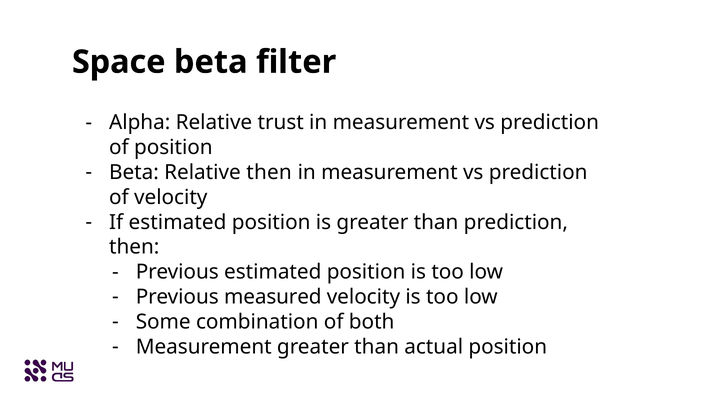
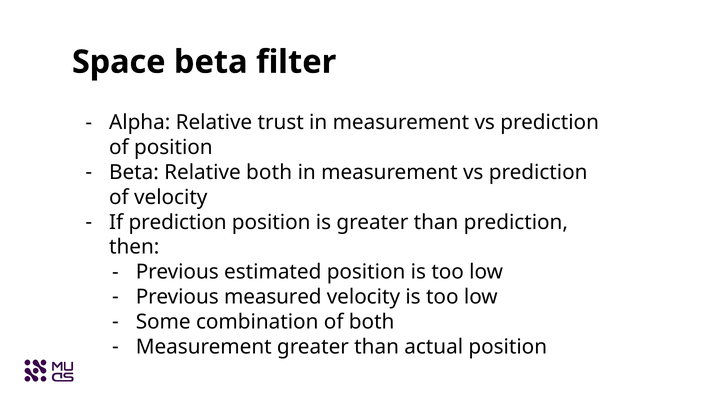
Relative then: then -> both
If estimated: estimated -> prediction
